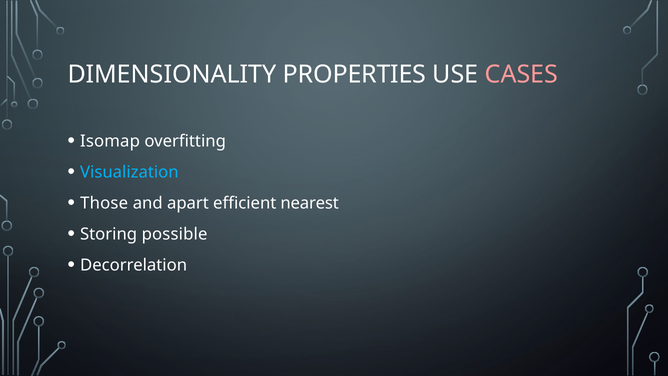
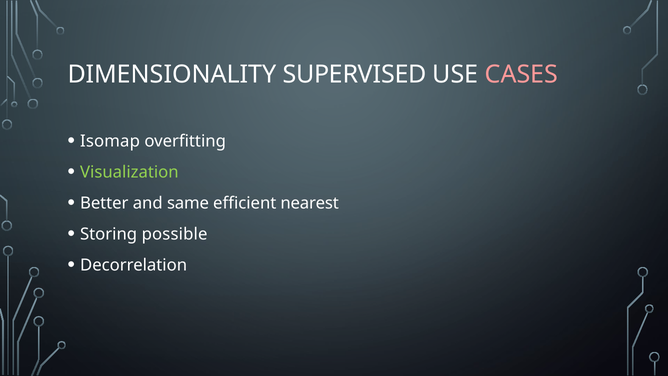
PROPERTIES: PROPERTIES -> SUPERVISED
Visualization colour: light blue -> light green
Those: Those -> Better
apart: apart -> same
